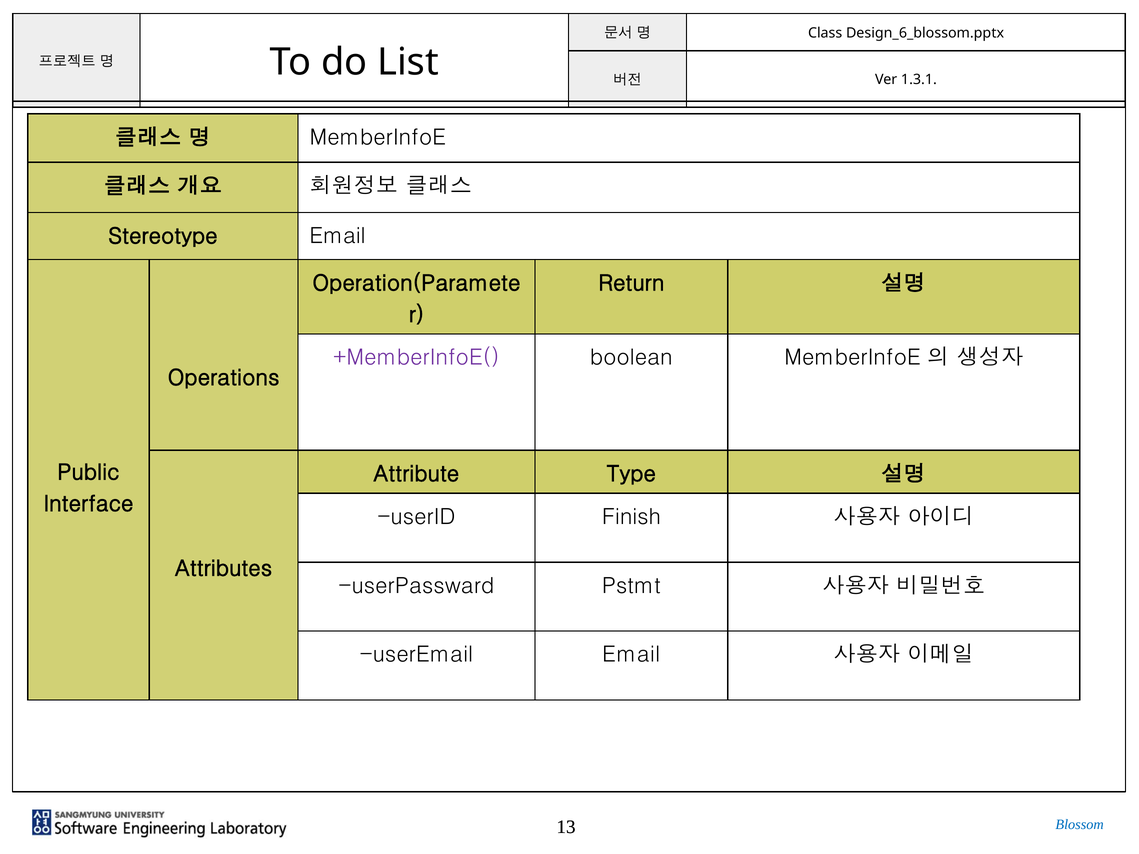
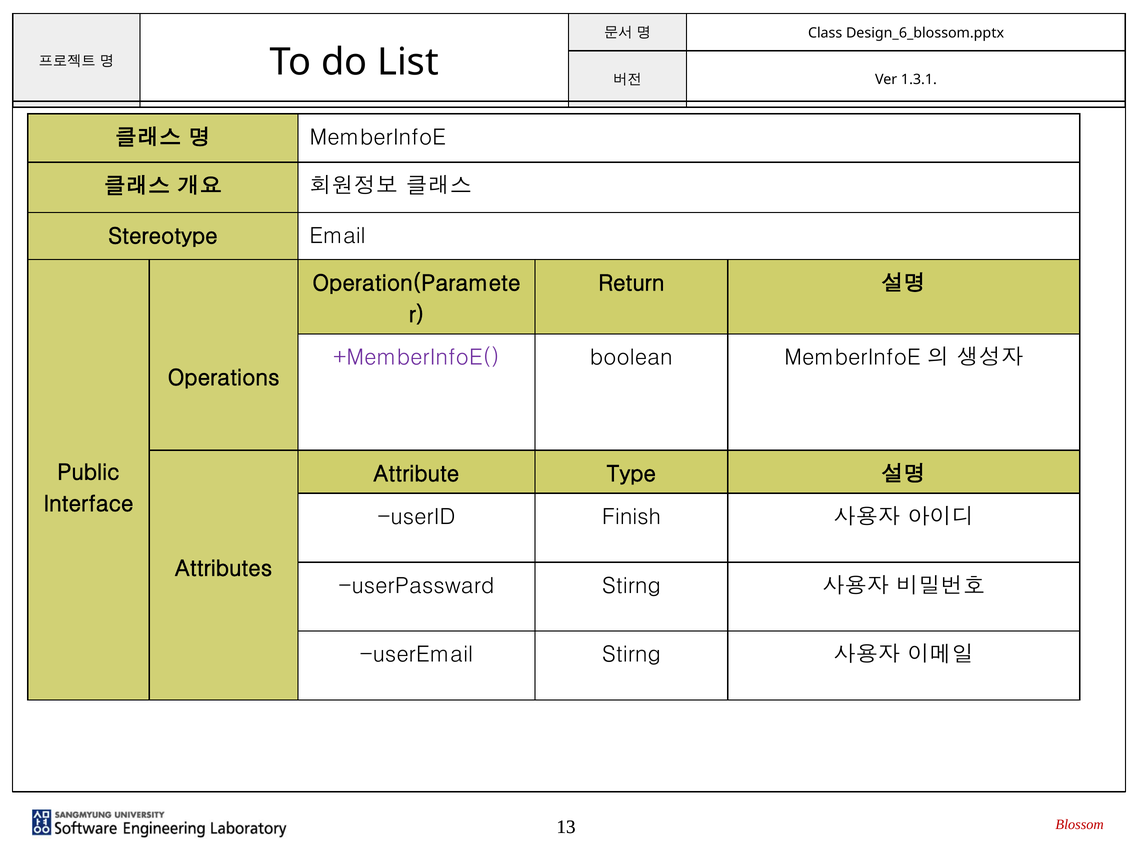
userPassward Pstmt: Pstmt -> Stirng
userEmail Email: Email -> Stirng
Blossom colour: blue -> red
